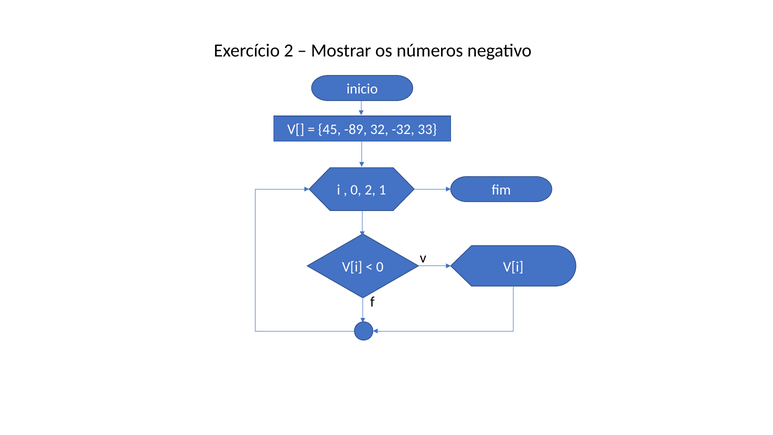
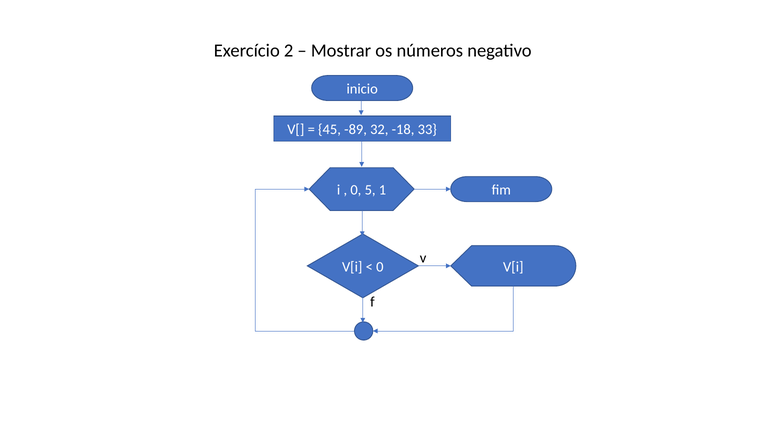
-32: -32 -> -18
0 2: 2 -> 5
